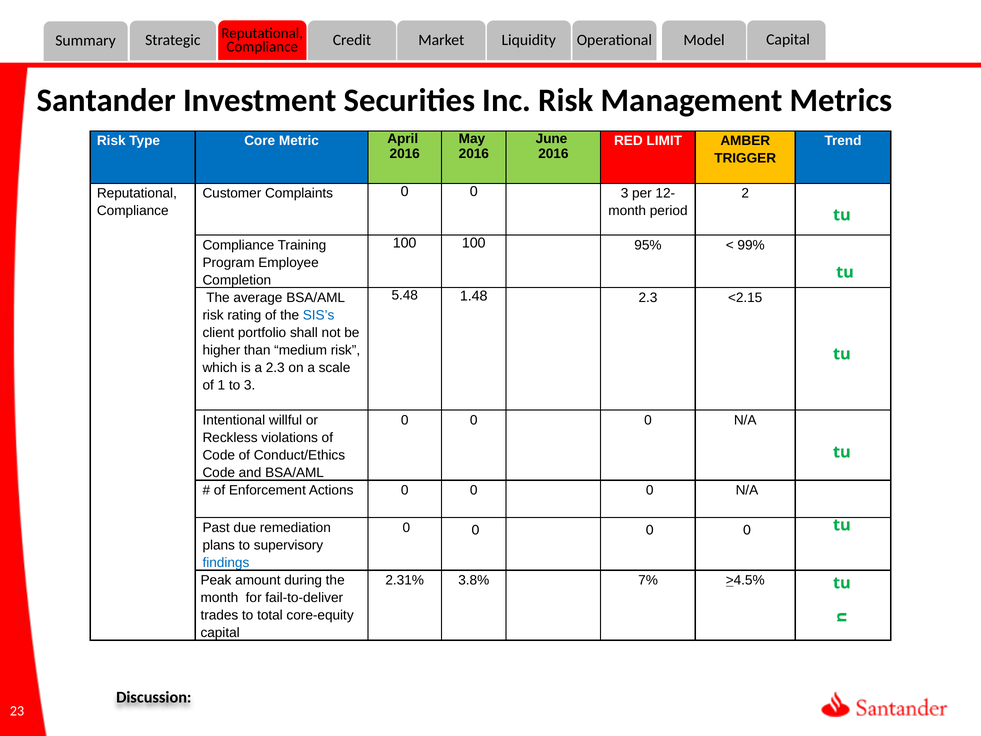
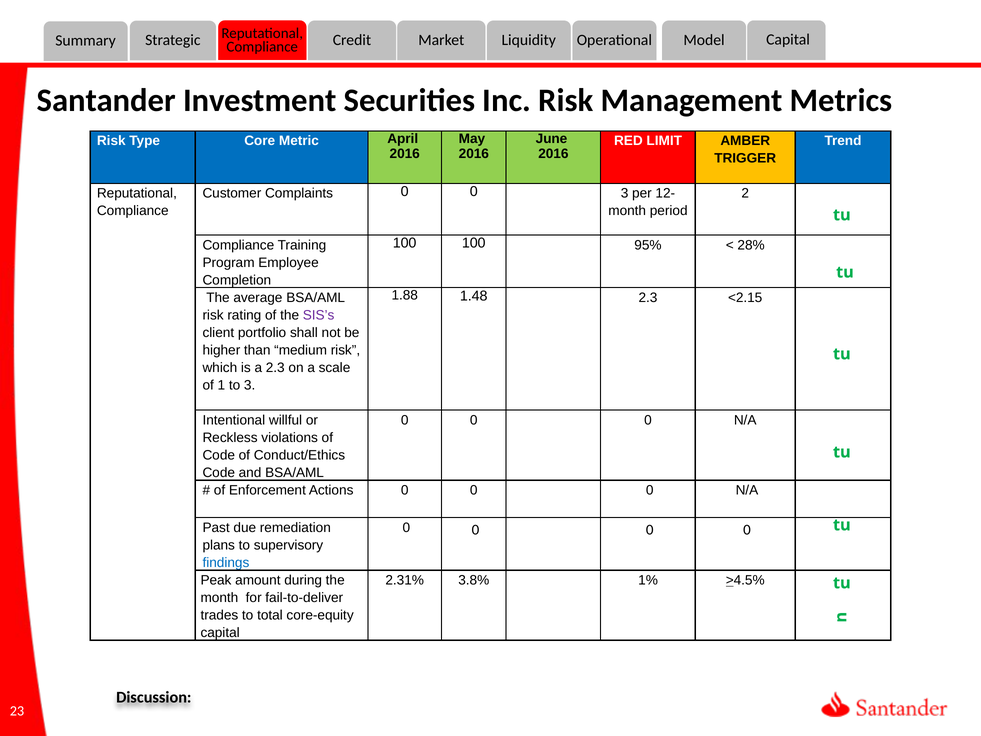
99%: 99% -> 28%
5.48: 5.48 -> 1.88
SIS’s colour: blue -> purple
7%: 7% -> 1%
